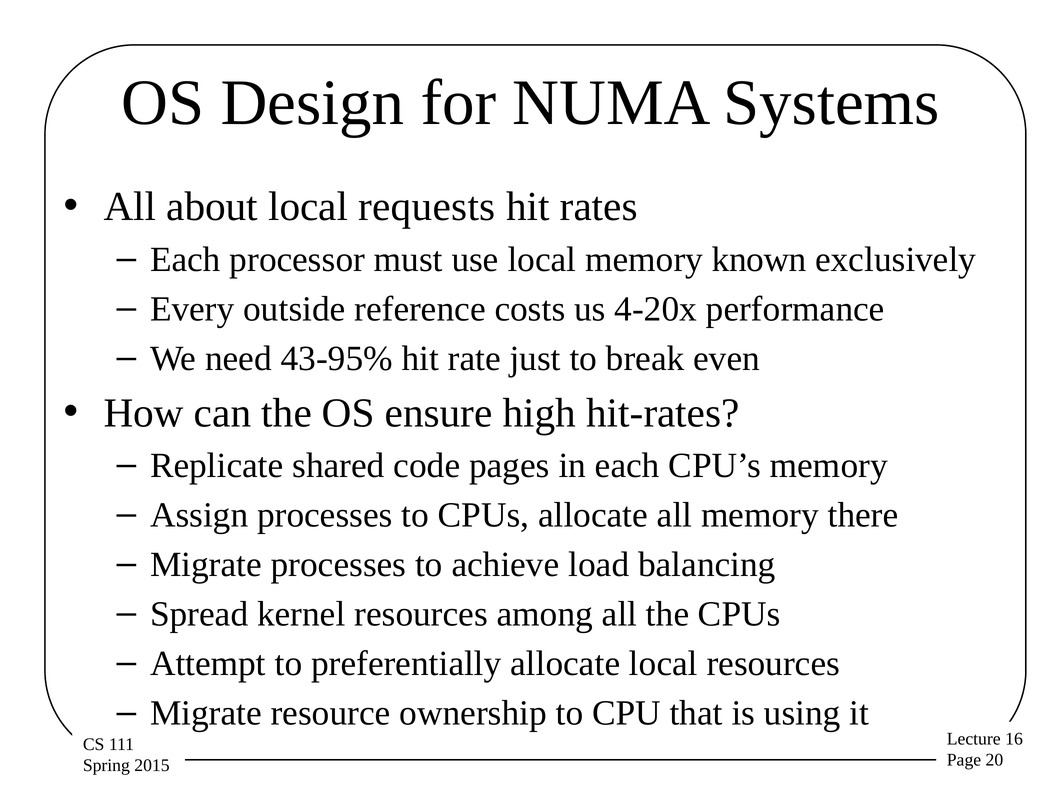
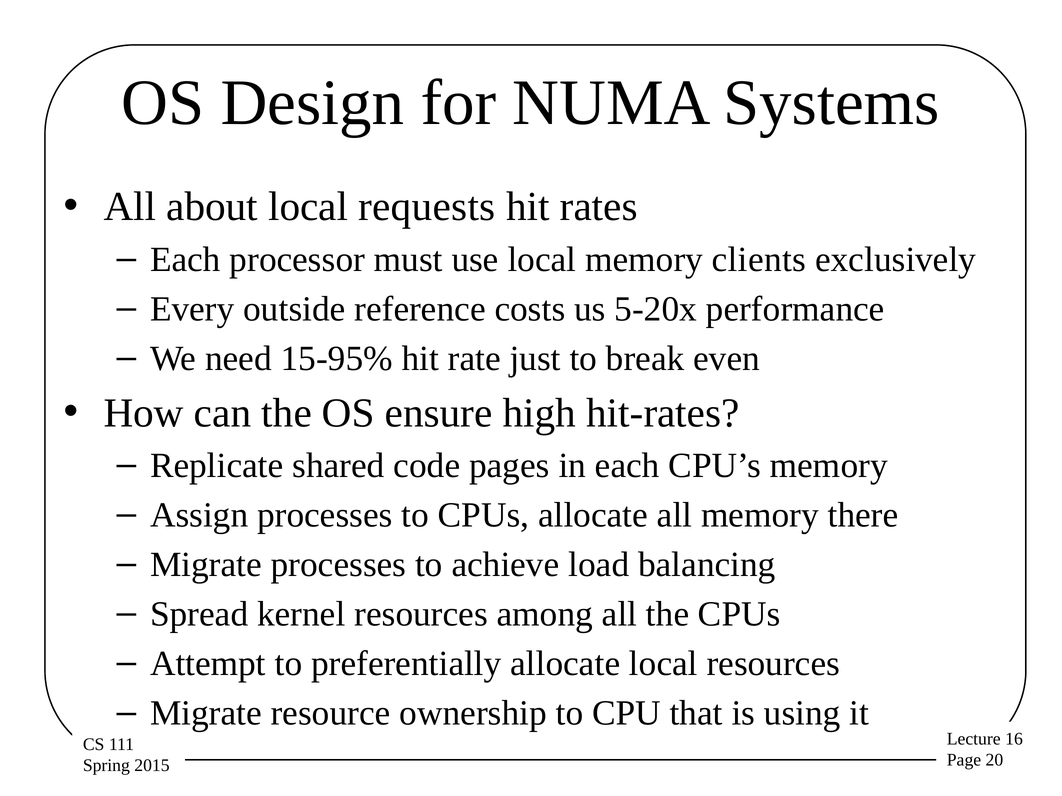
known: known -> clients
4-20x: 4-20x -> 5-20x
43-95%: 43-95% -> 15-95%
